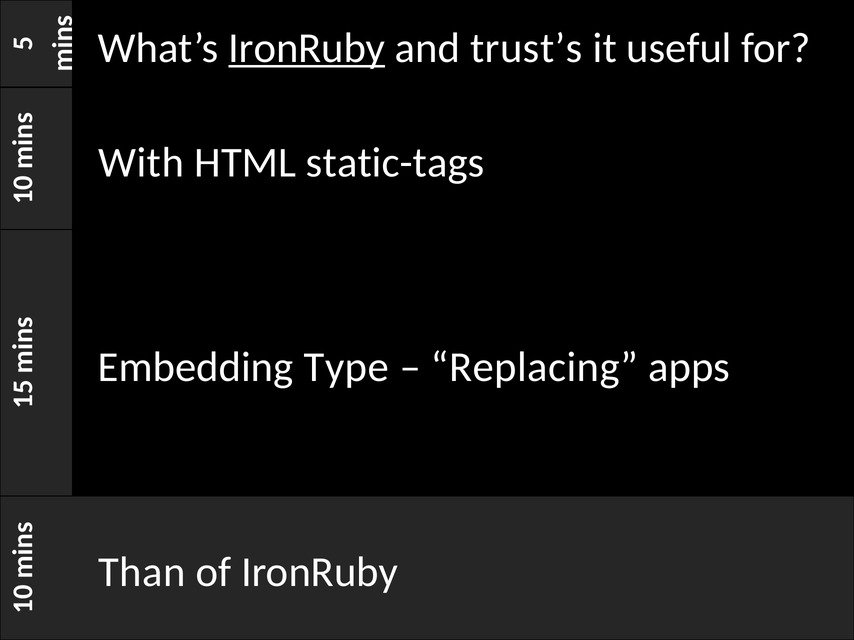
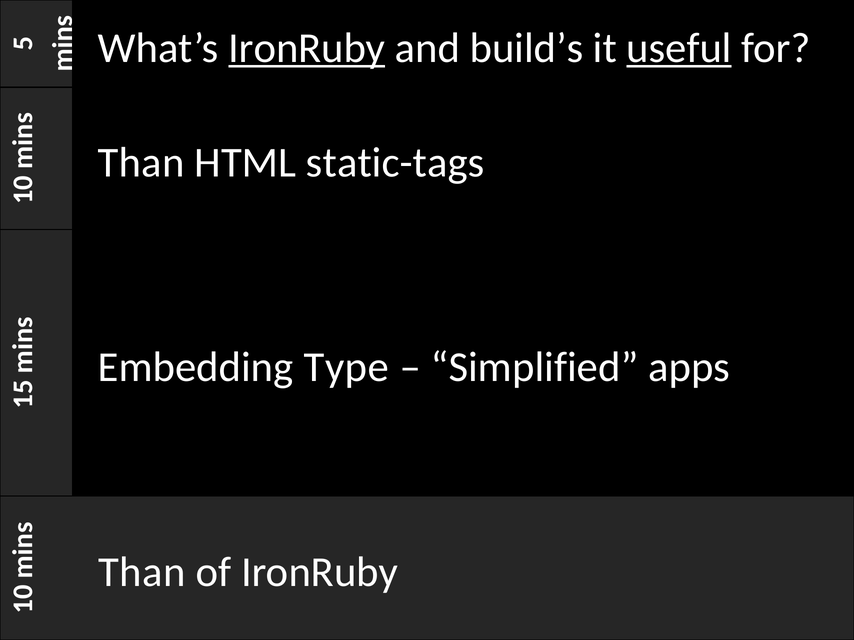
trust’s: trust’s -> build’s
useful underline: none -> present
With at (141, 163): With -> Than
Replacing: Replacing -> Simplified
